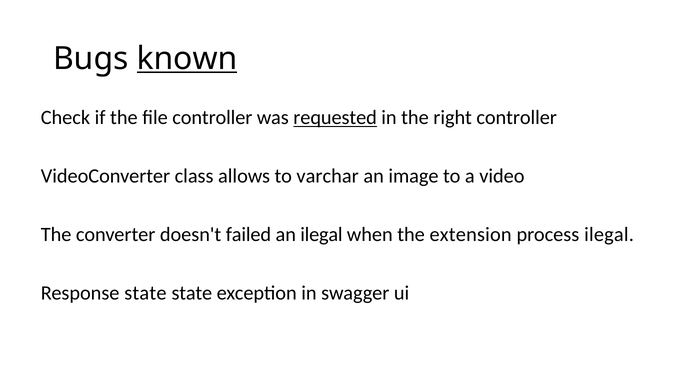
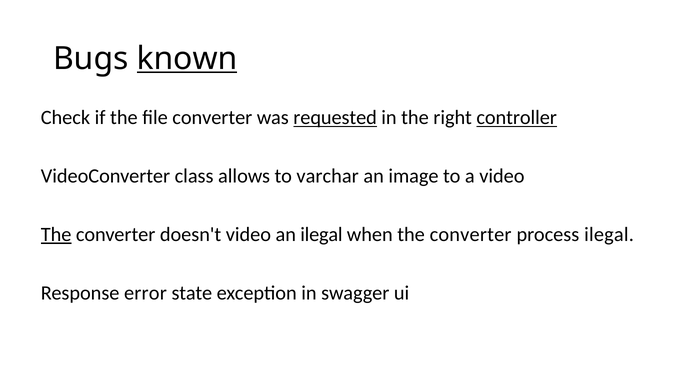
file controller: controller -> converter
controller at (517, 118) underline: none -> present
The at (56, 234) underline: none -> present
doesn't failed: failed -> video
when the extension: extension -> converter
Response state: state -> error
